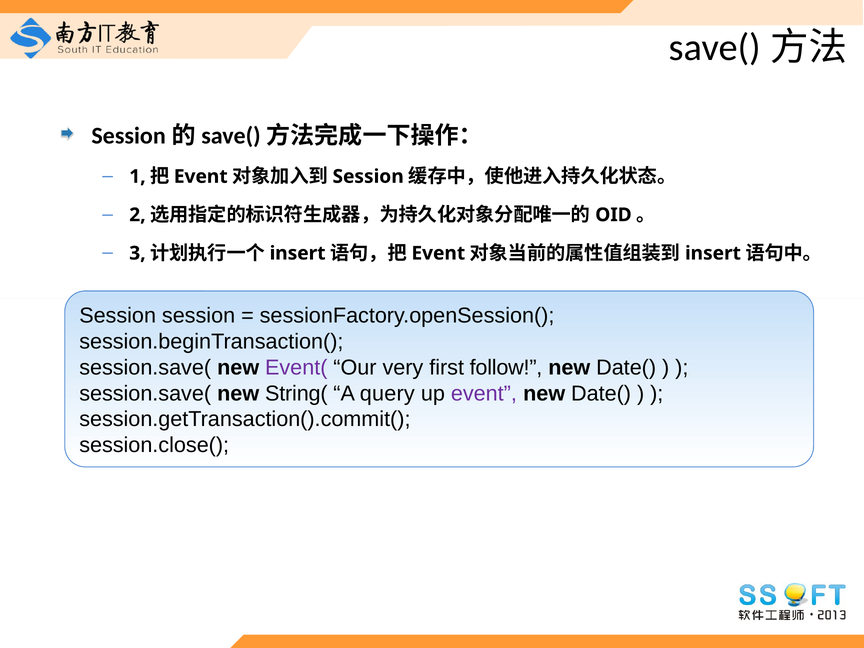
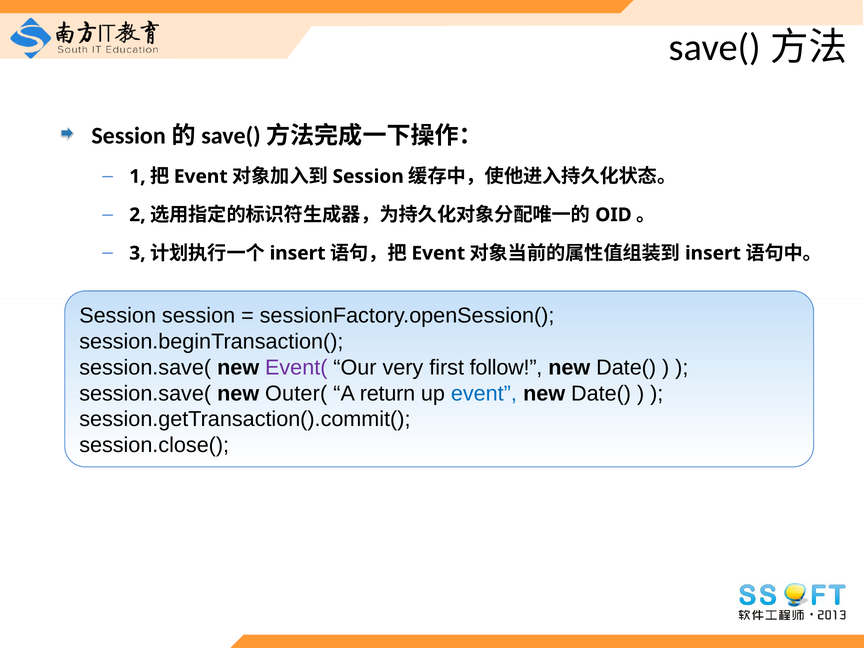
String(: String( -> Outer(
query: query -> return
event at (484, 393) colour: purple -> blue
